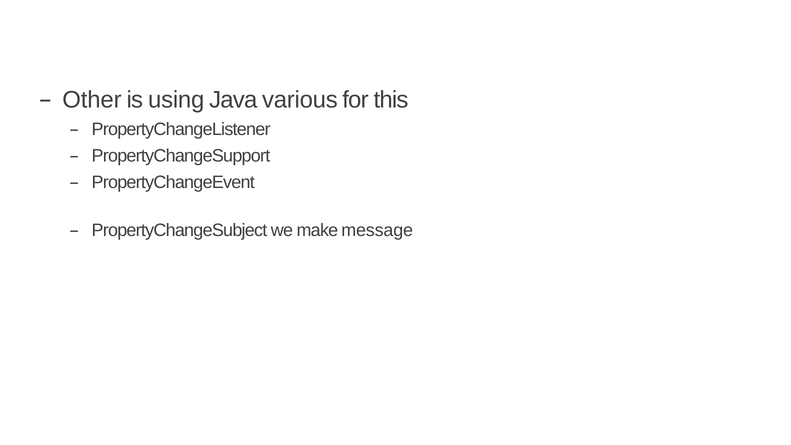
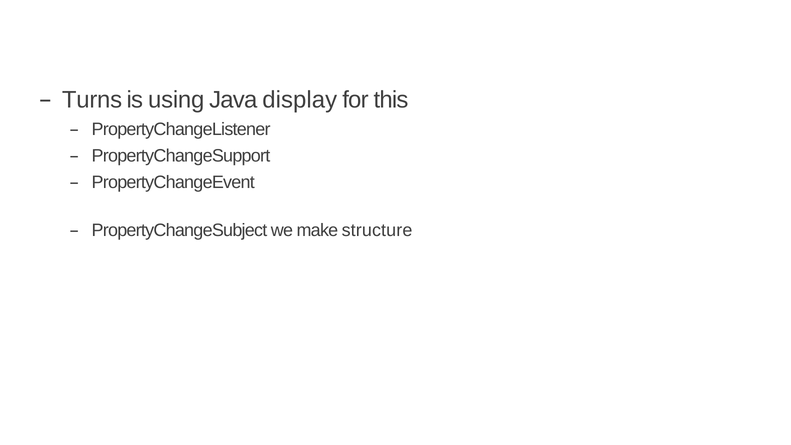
Other: Other -> Turns
various: various -> display
message: message -> structure
